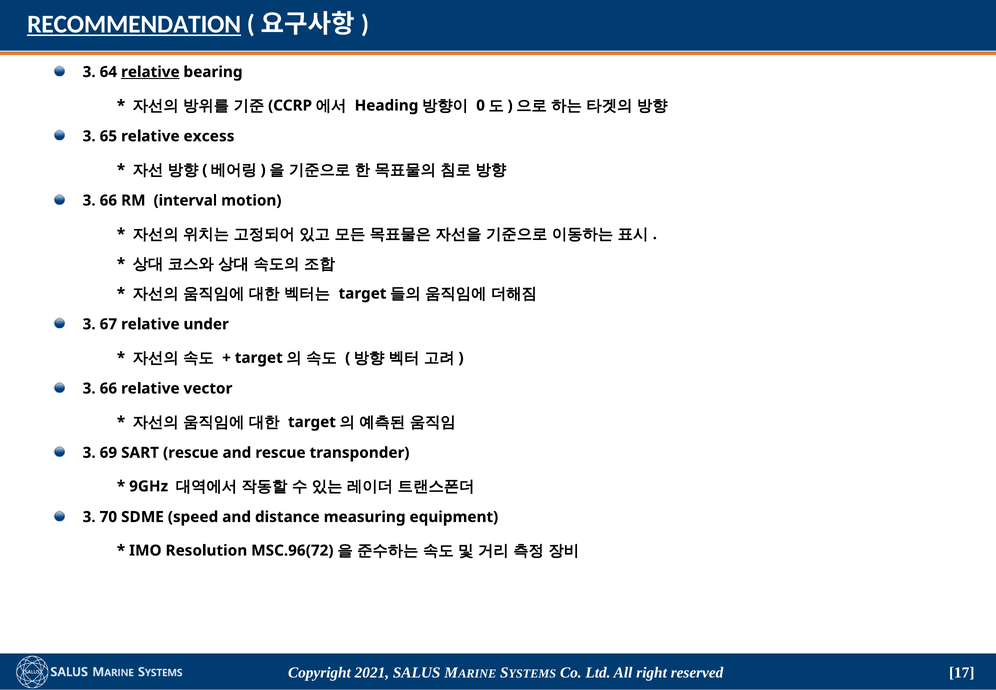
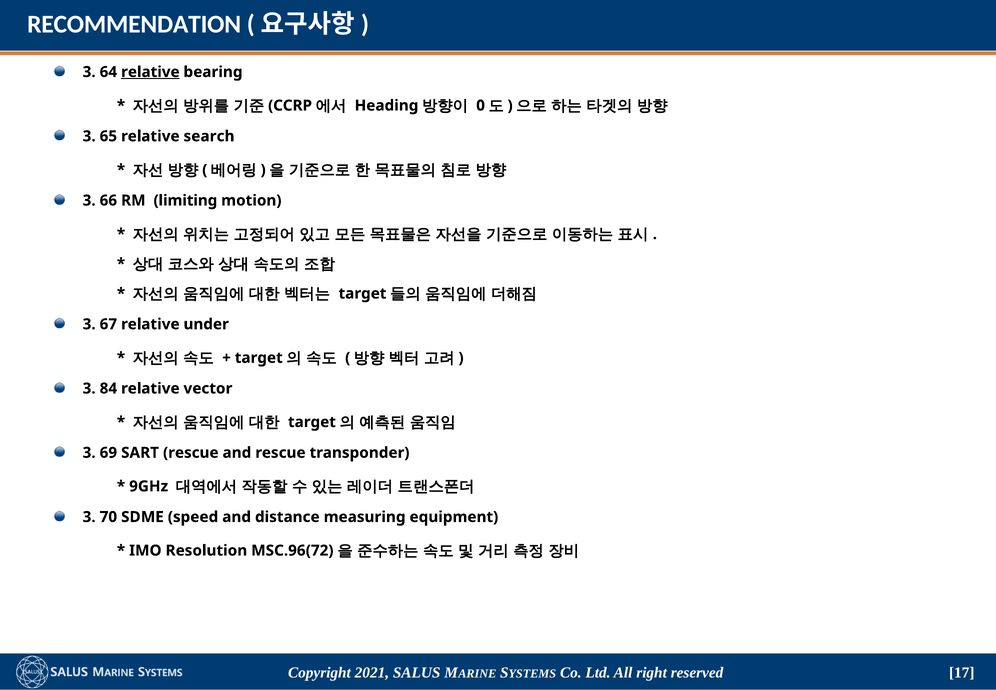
RECOMMENDATION underline: present -> none
excess: excess -> search
interval: interval -> limiting
66 at (108, 388): 66 -> 84
